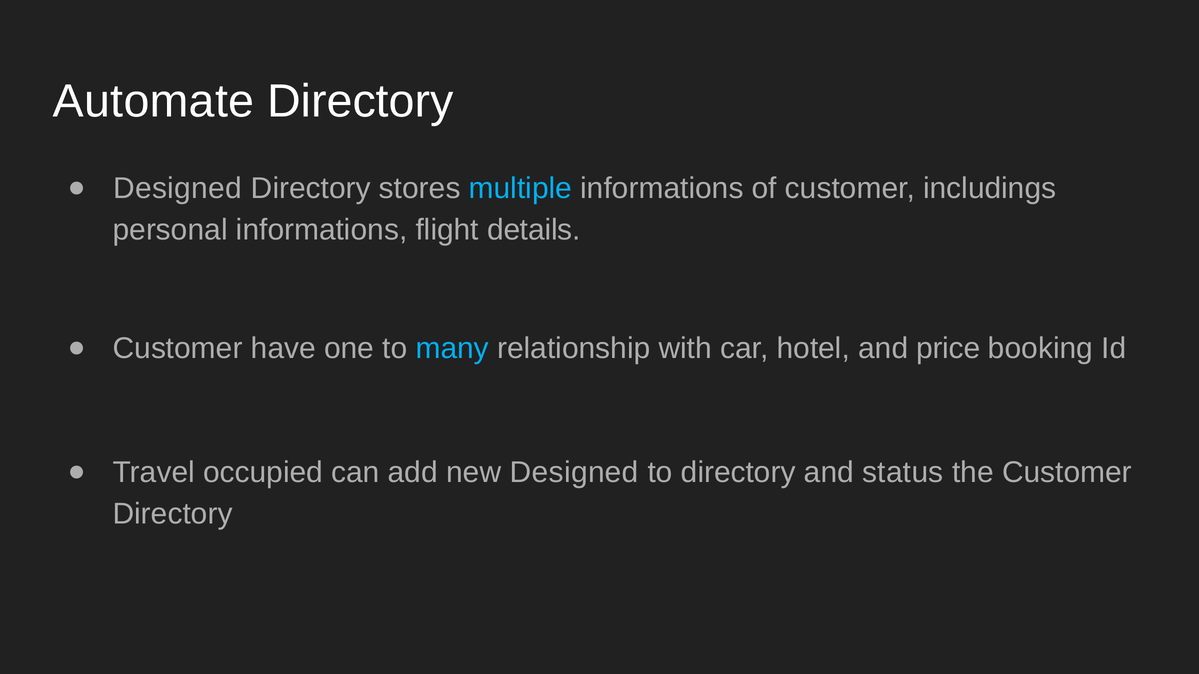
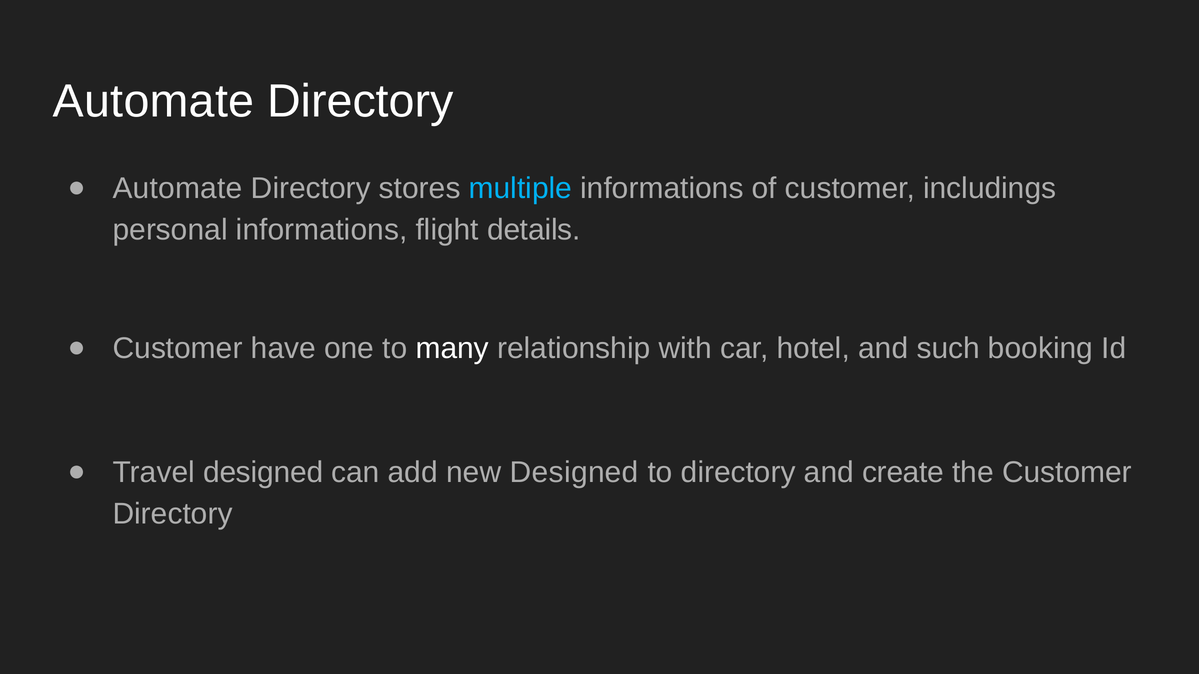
Designed at (178, 189): Designed -> Automate
many colour: light blue -> white
price: price -> such
Travel occupied: occupied -> designed
status: status -> create
